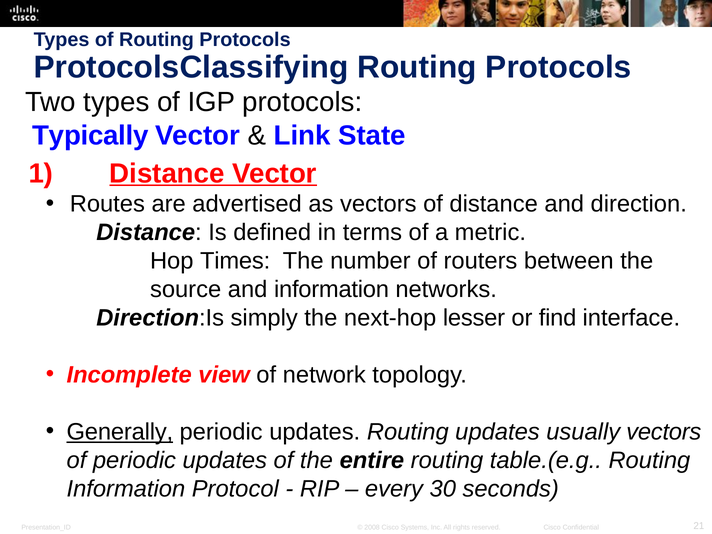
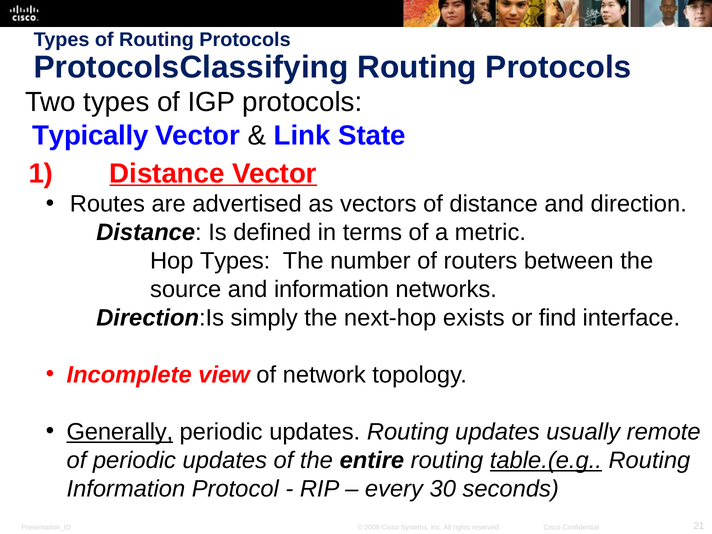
Hop Times: Times -> Types
lesser: lesser -> exists
usually vectors: vectors -> remote
table.(e.g underline: none -> present
